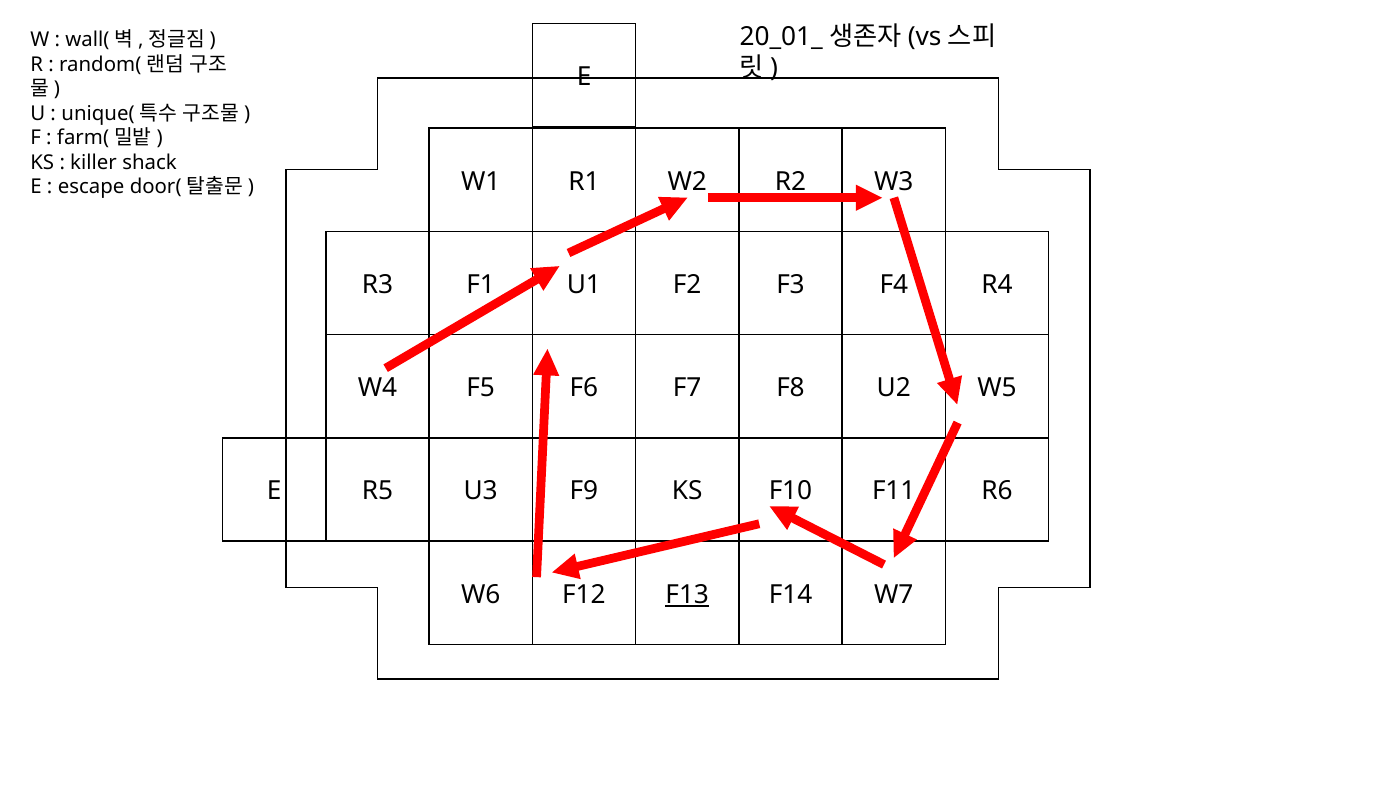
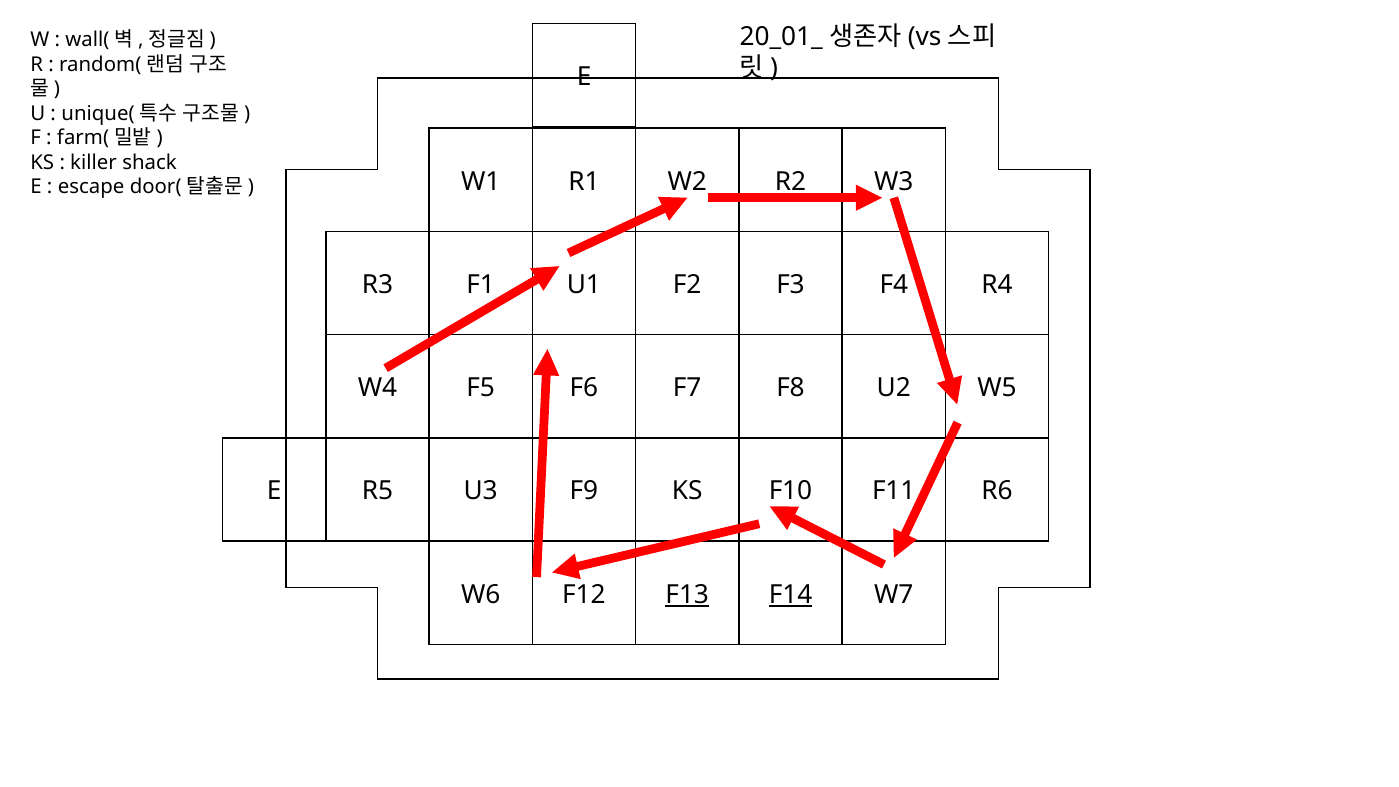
F14 underline: none -> present
